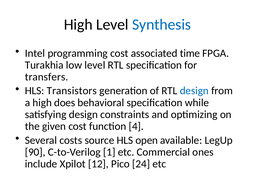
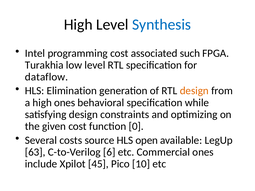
time: time -> such
transfers: transfers -> dataflow
Transistors: Transistors -> Elimination
design at (194, 91) colour: blue -> orange
high does: does -> ones
4: 4 -> 0
90: 90 -> 63
1: 1 -> 6
12: 12 -> 45
24: 24 -> 10
